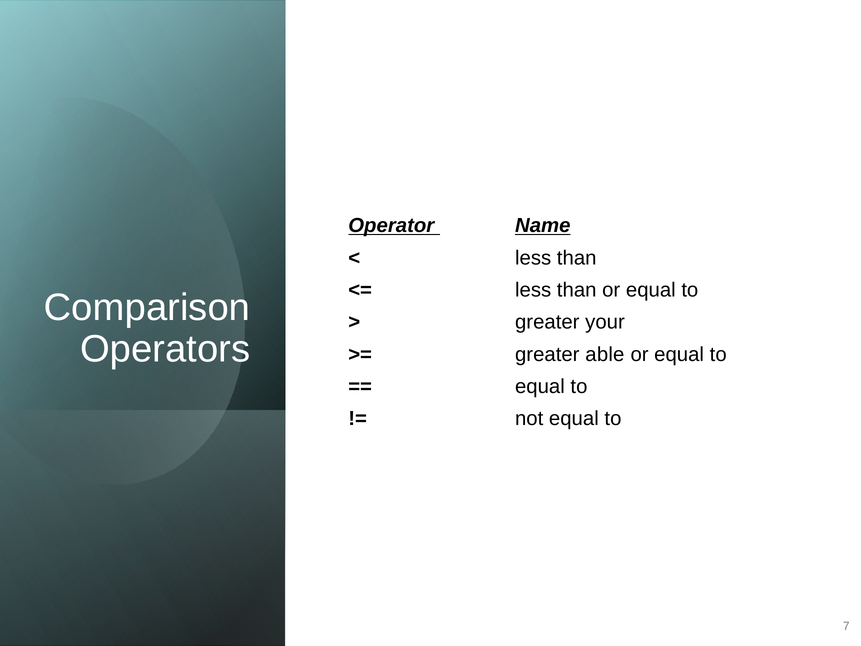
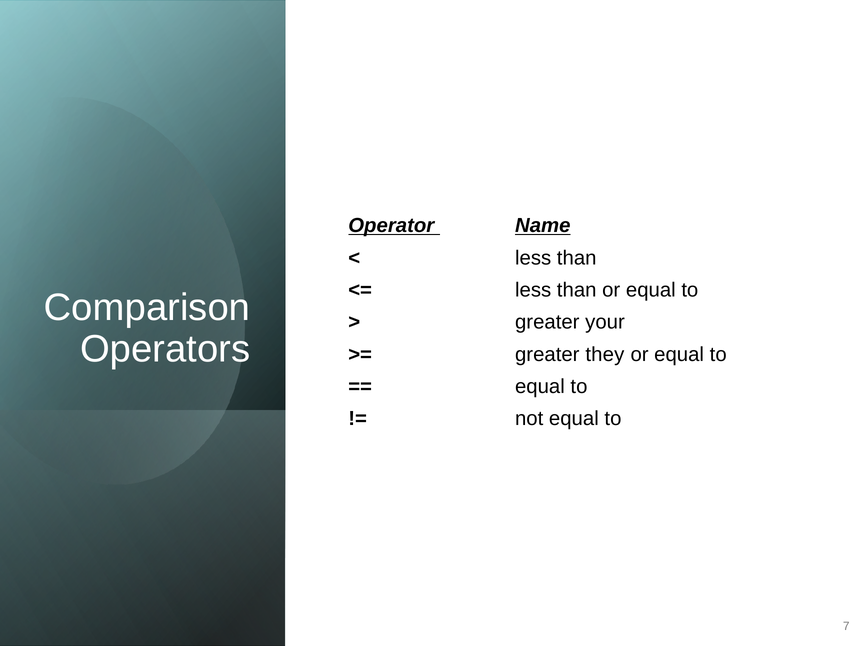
able: able -> they
